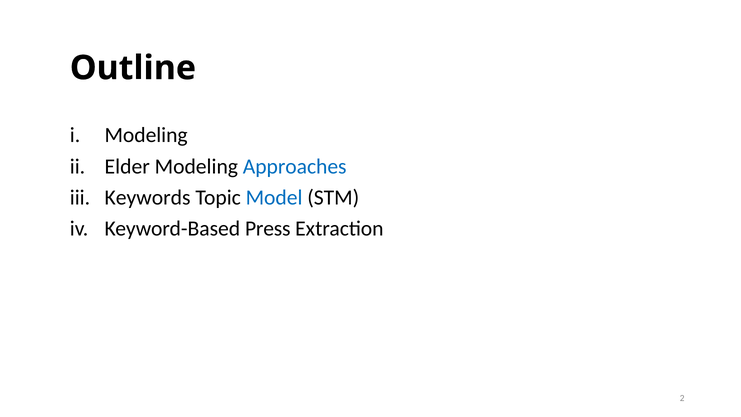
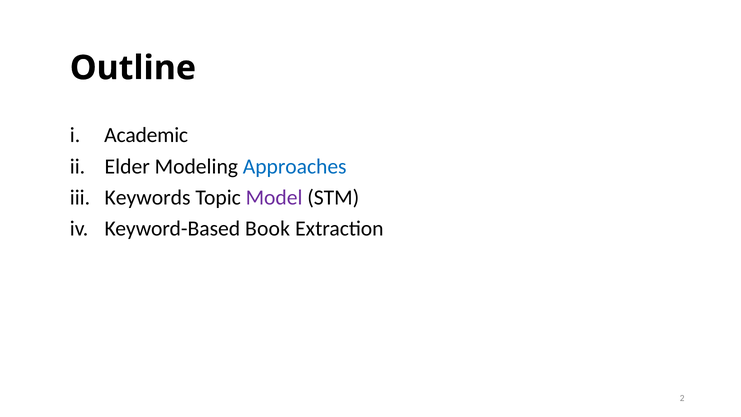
Modeling at (146, 135): Modeling -> Academic
Model colour: blue -> purple
Press: Press -> Book
